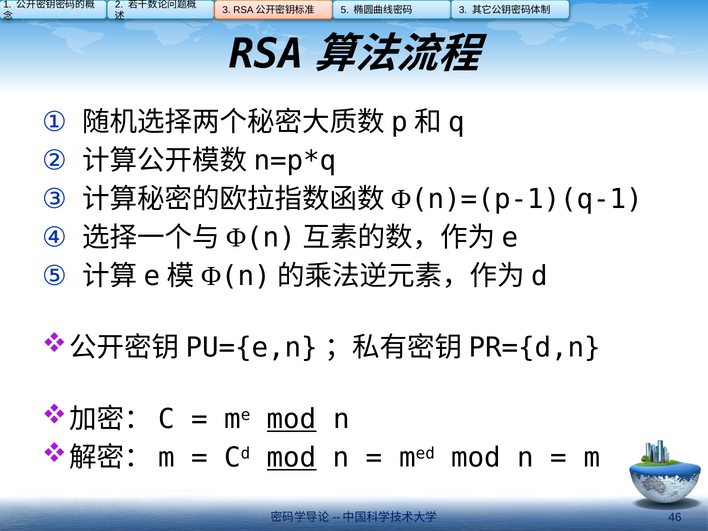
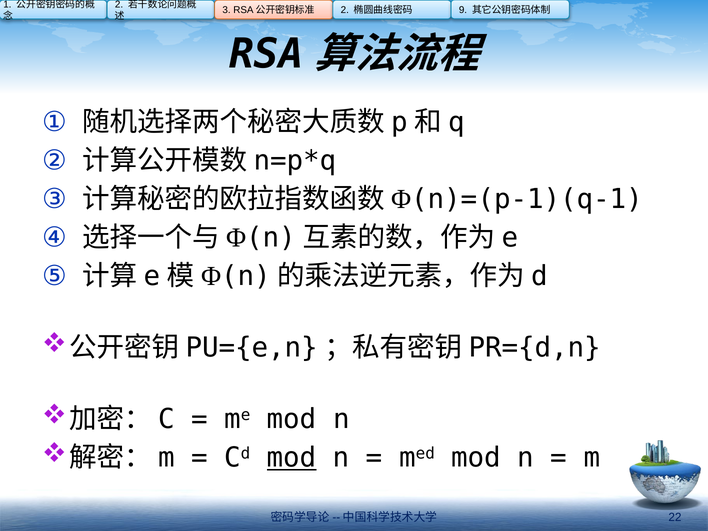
5 at (345, 10): 5 -> 2
3 at (463, 10): 3 -> 9
mod at (292, 419) underline: present -> none
46: 46 -> 22
